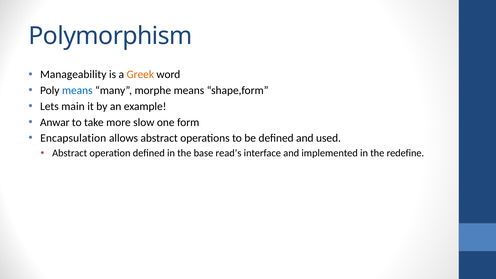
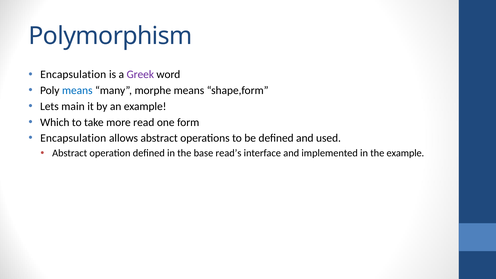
Manageability at (73, 75): Manageability -> Encapsulation
Greek colour: orange -> purple
Anwar: Anwar -> Which
slow: slow -> read
the redefine: redefine -> example
